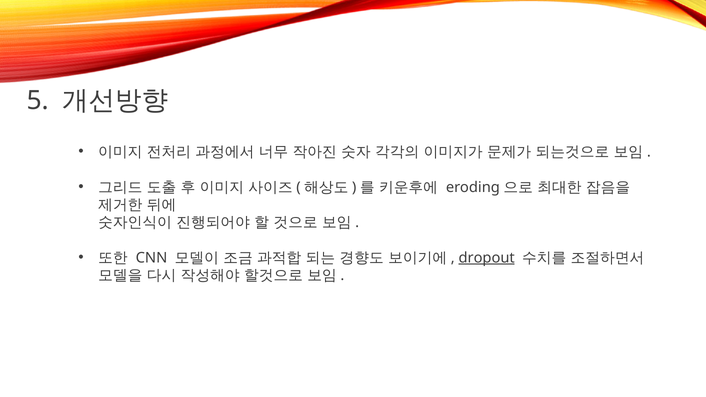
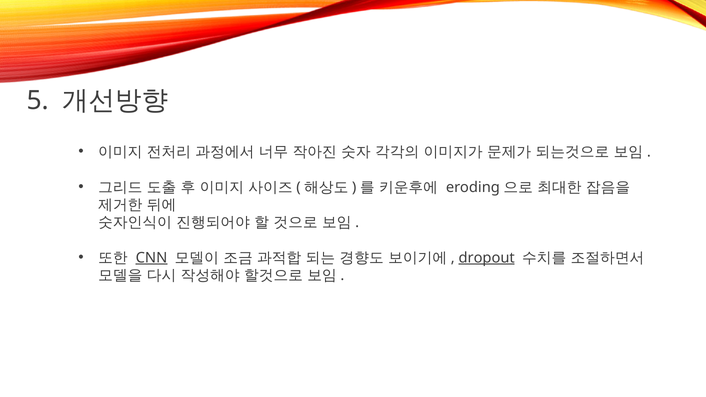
CNN underline: none -> present
